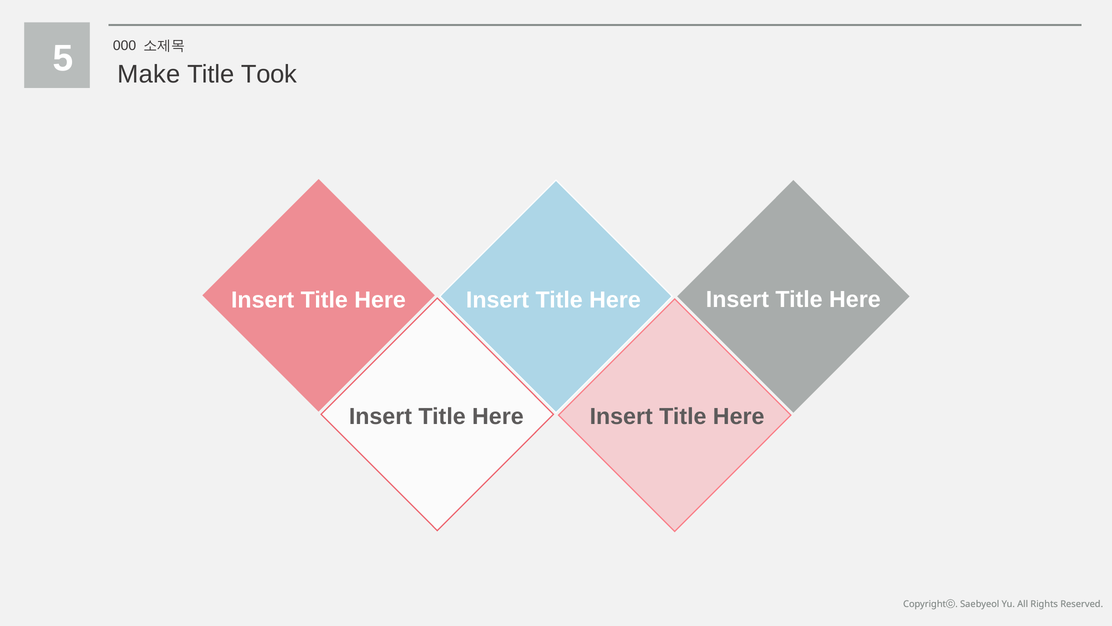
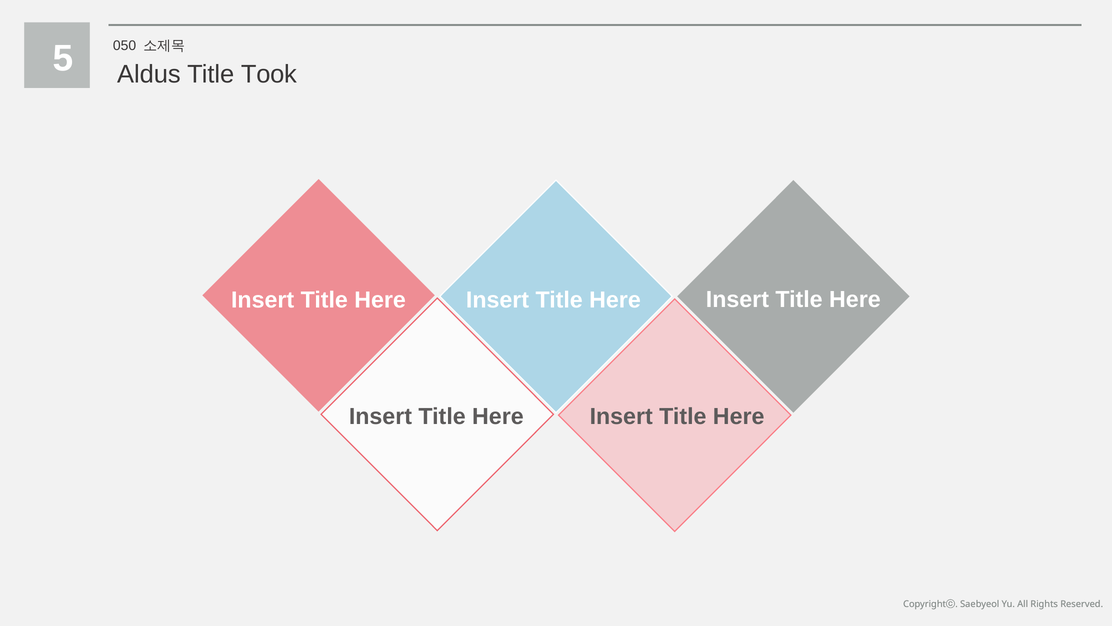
000: 000 -> 050
Make: Make -> Aldus
